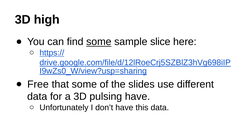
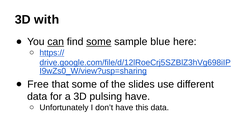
high: high -> with
can underline: none -> present
slice: slice -> blue
